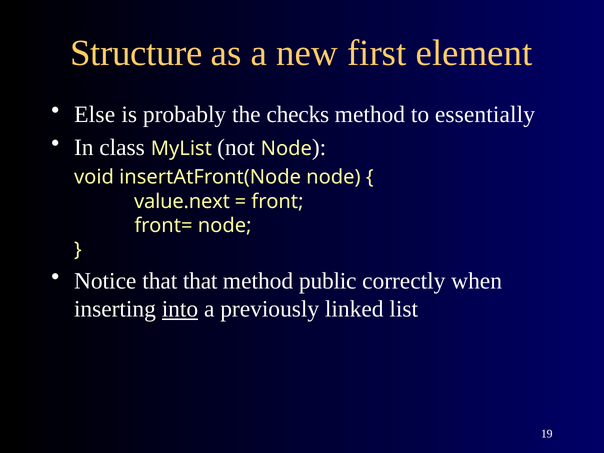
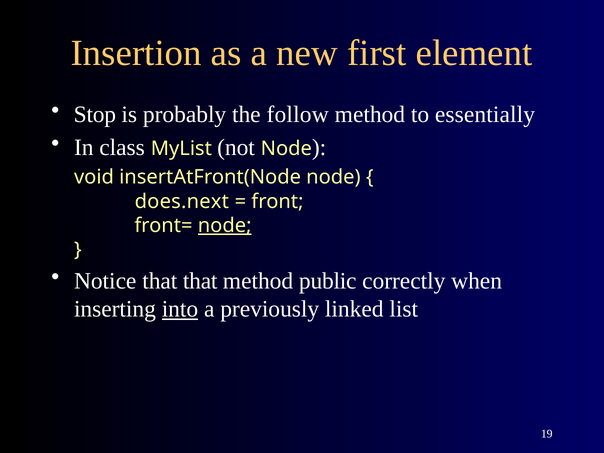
Structure: Structure -> Insertion
Else: Else -> Stop
checks: checks -> follow
value.next: value.next -> does.next
node at (225, 226) underline: none -> present
